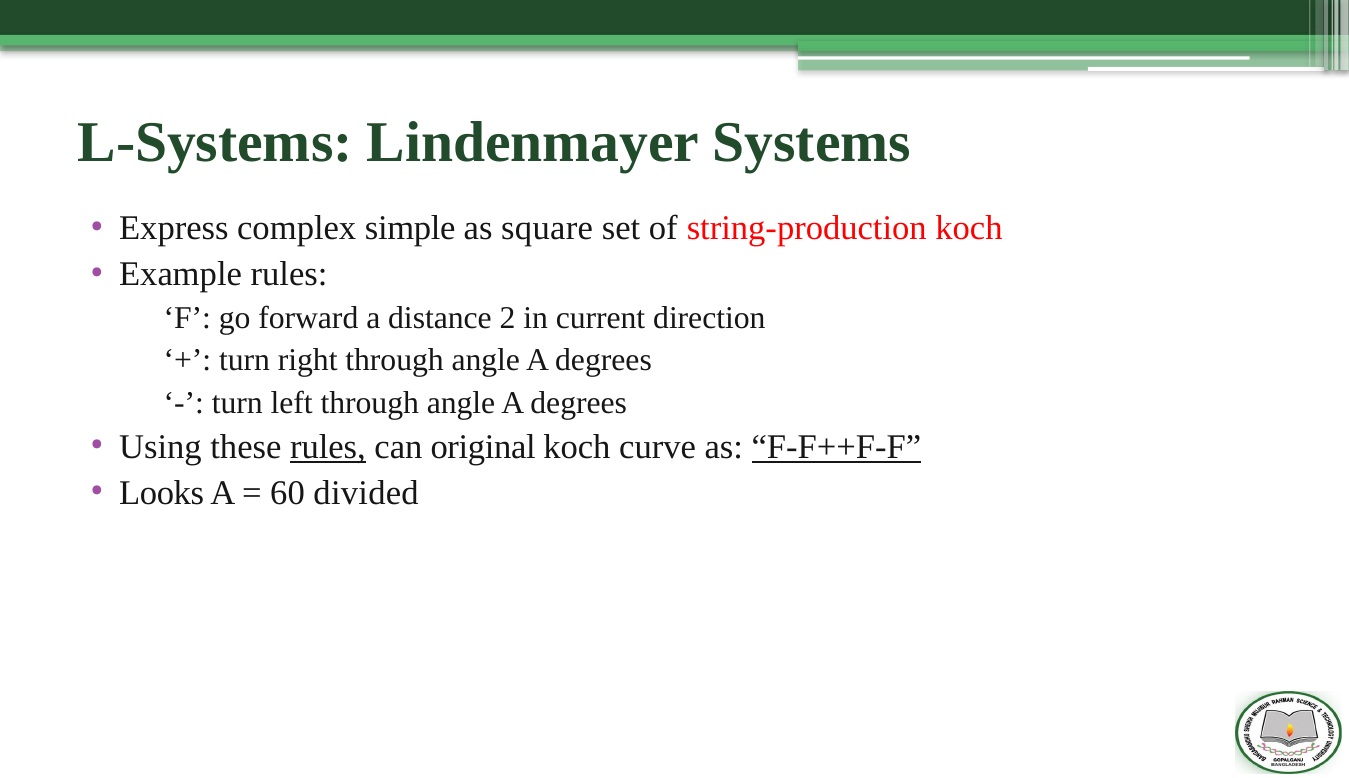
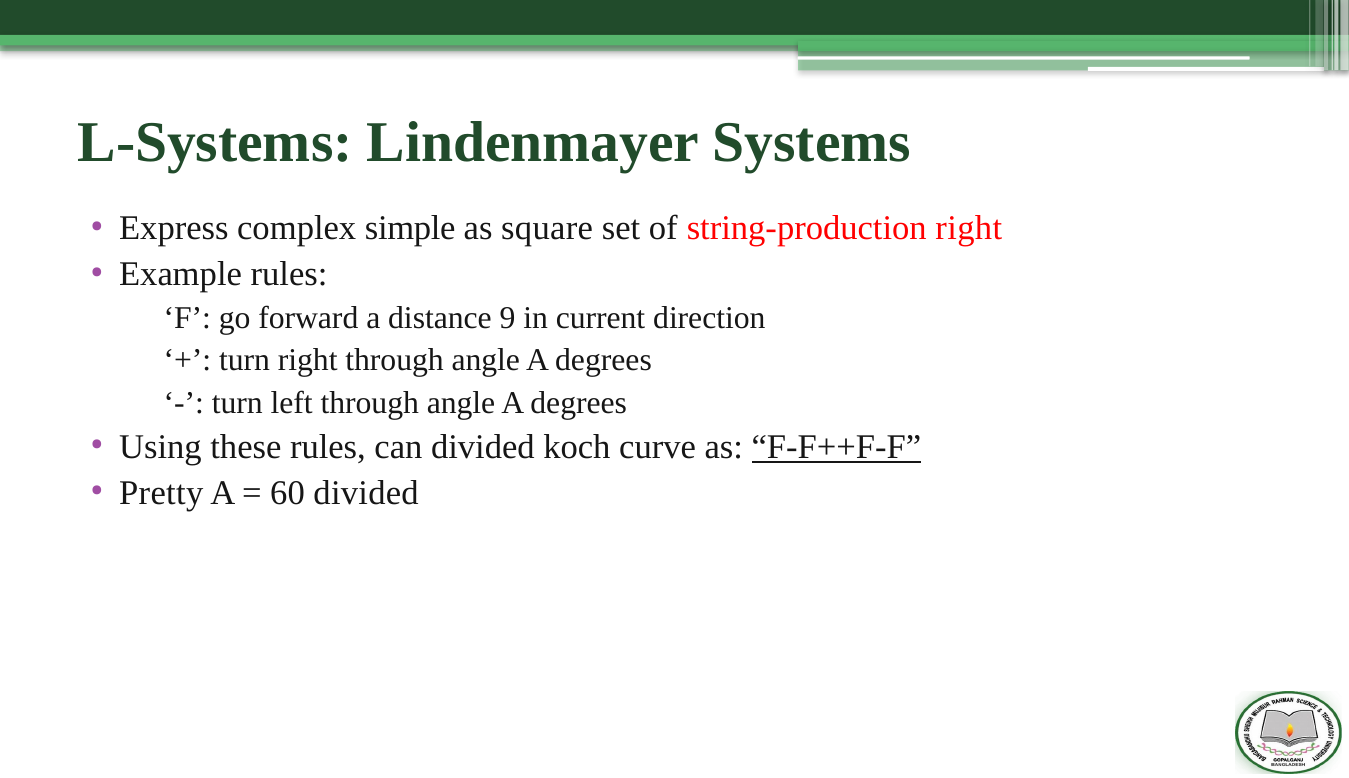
string‐production koch: koch -> right
2: 2 -> 9
rules at (328, 447) underline: present -> none
can original: original -> divided
Looks: Looks -> Pretty
